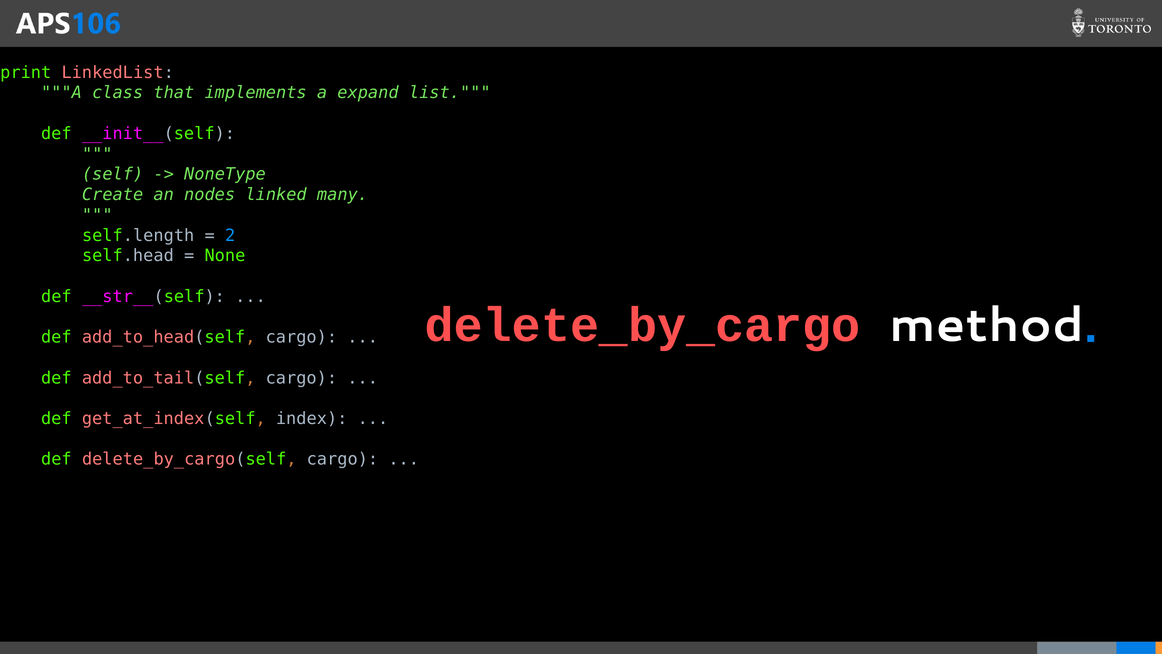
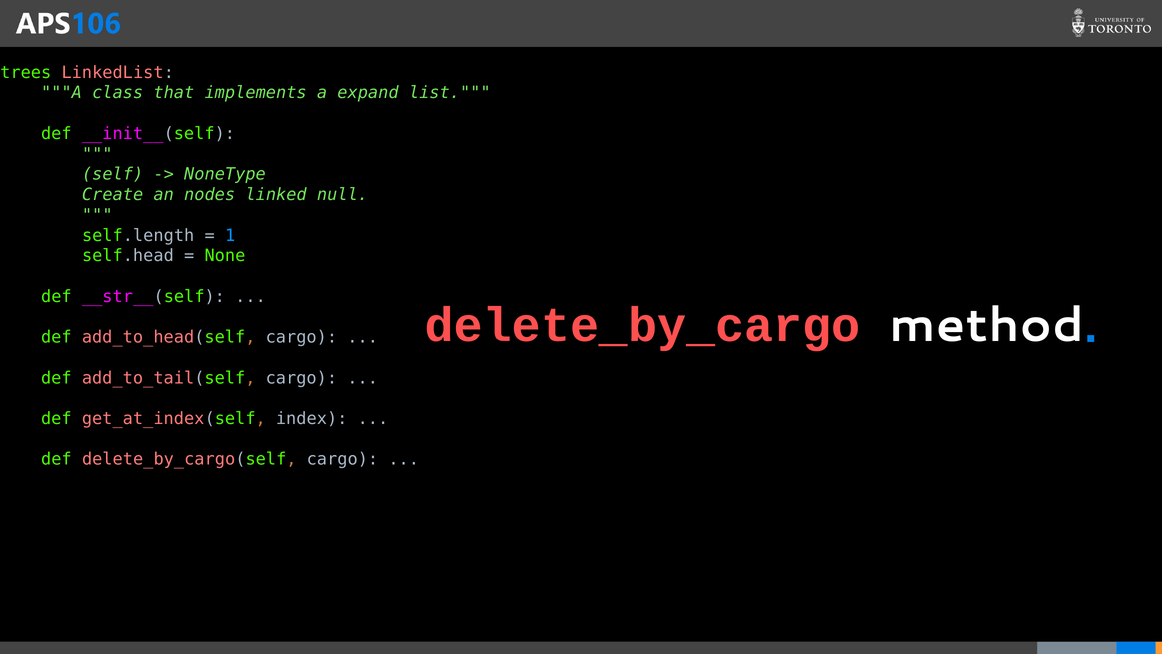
print: print -> trees
many: many -> null
2: 2 -> 1
